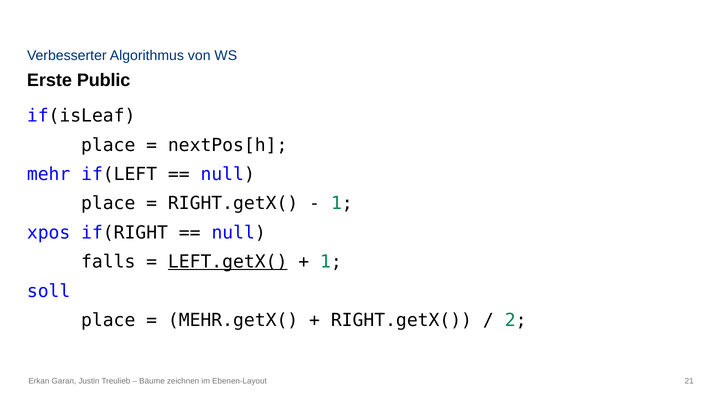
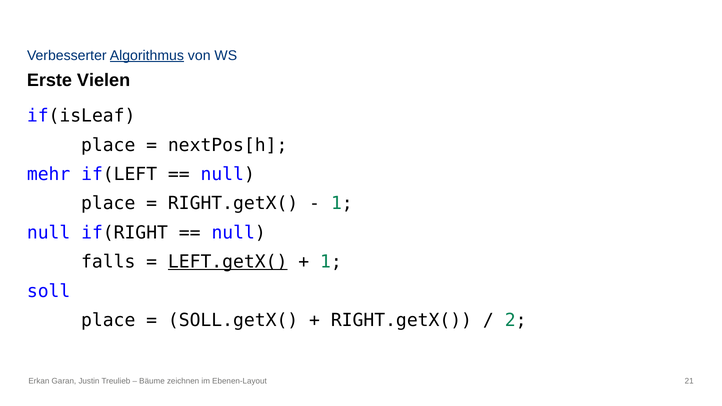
Algorithmus underline: none -> present
Public: Public -> Vielen
xpos at (49, 233): xpos -> null
MEHR.getX(: MEHR.getX( -> SOLL.getX(
